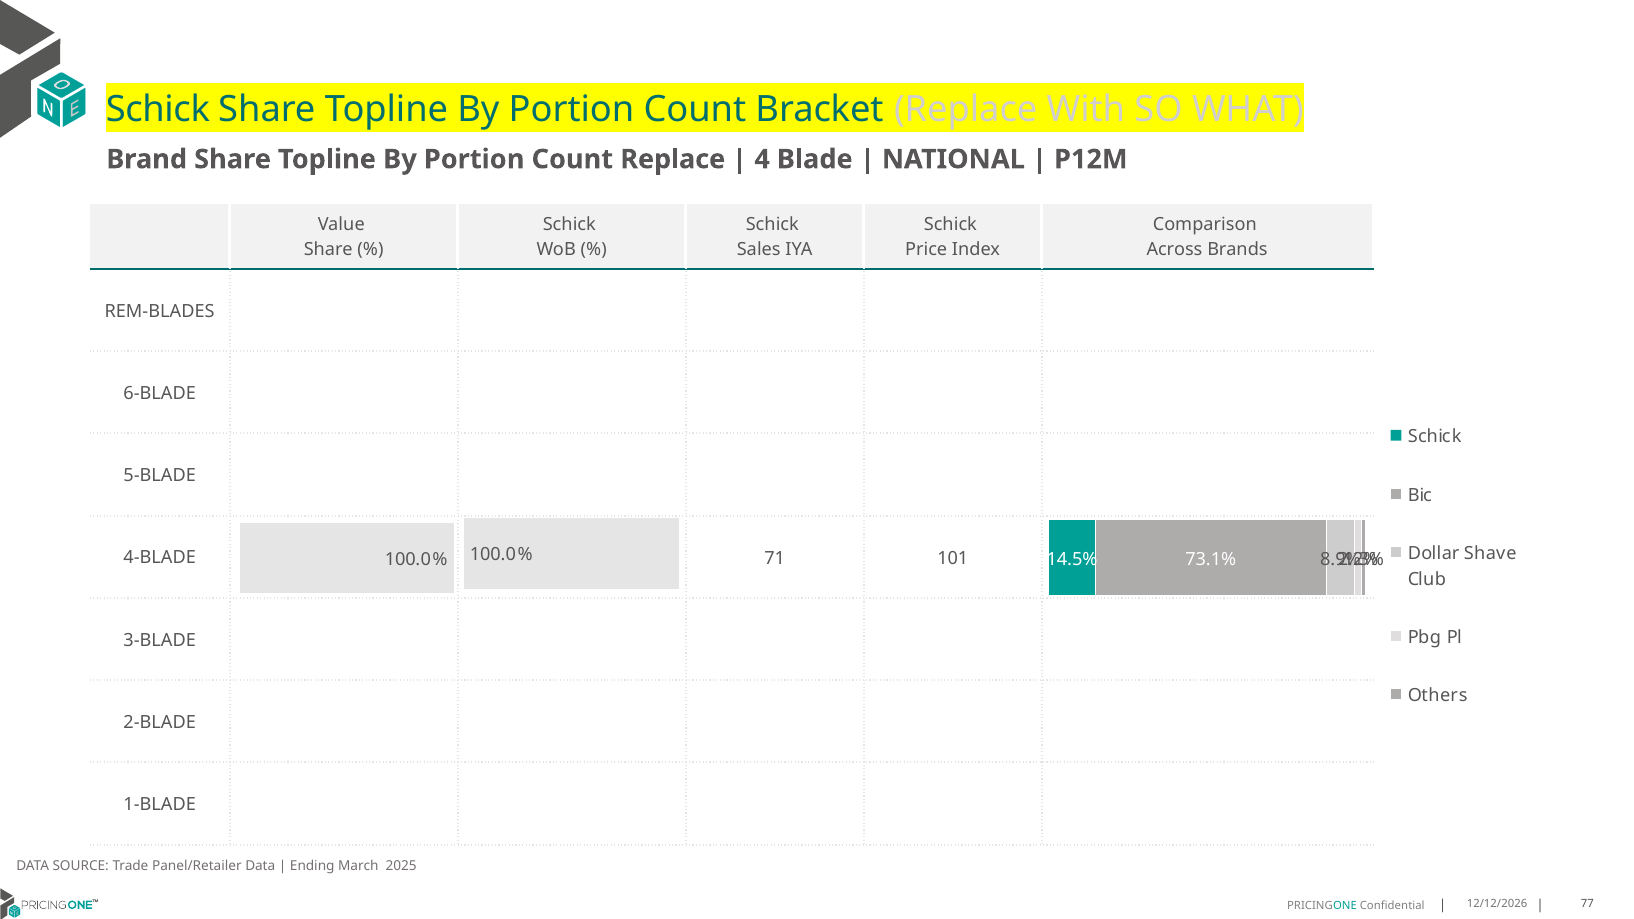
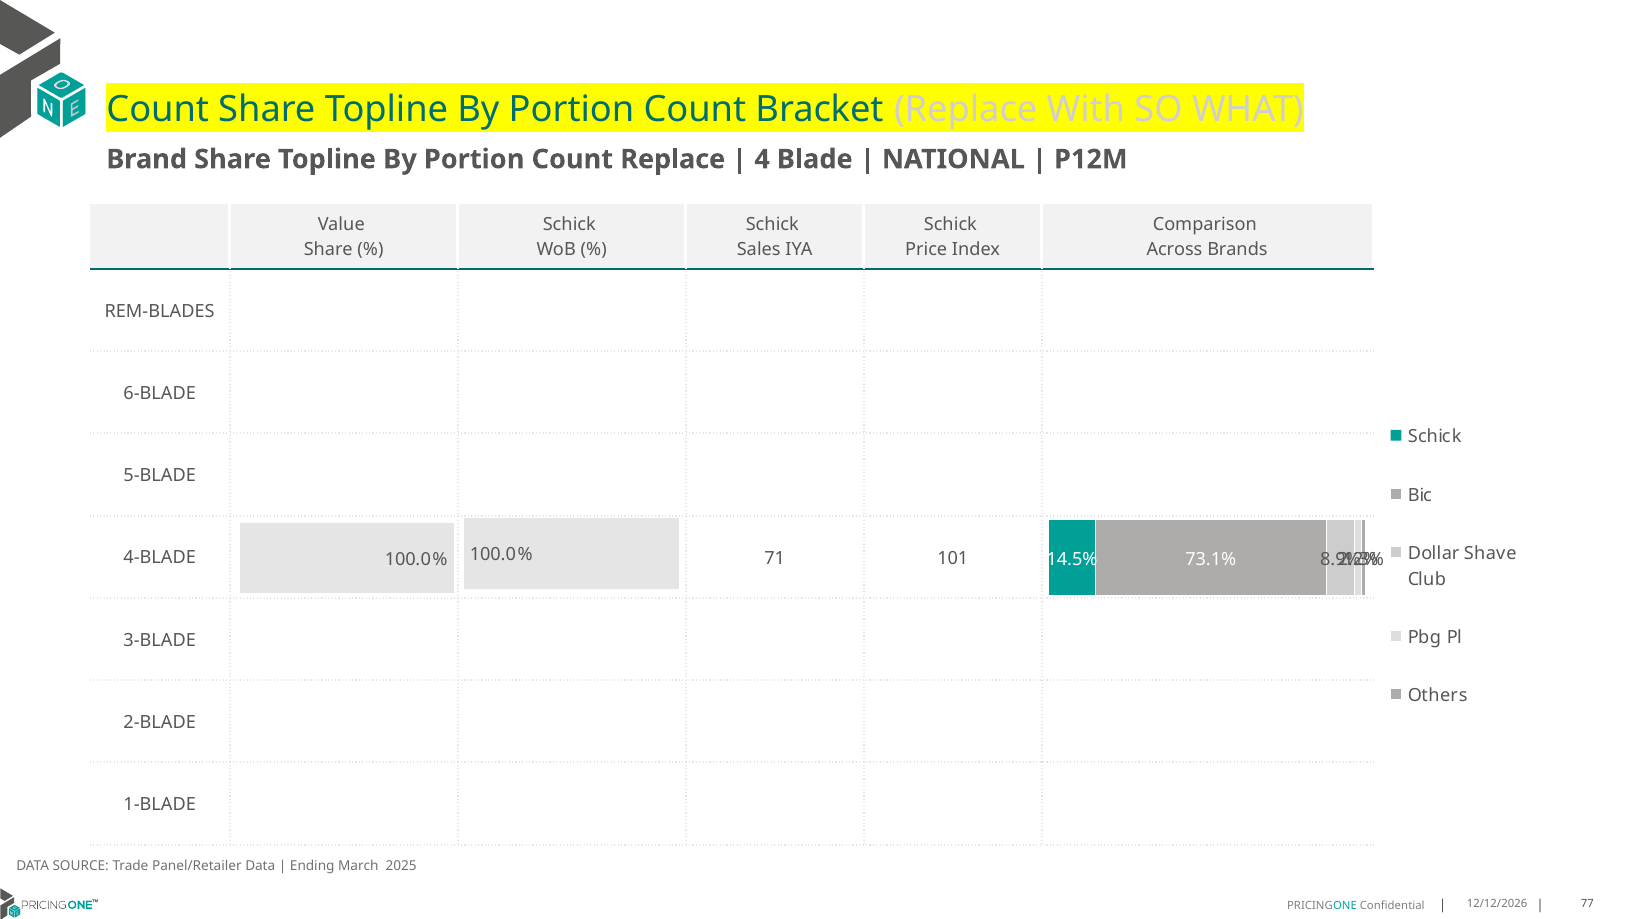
Schick at (158, 110): Schick -> Count
